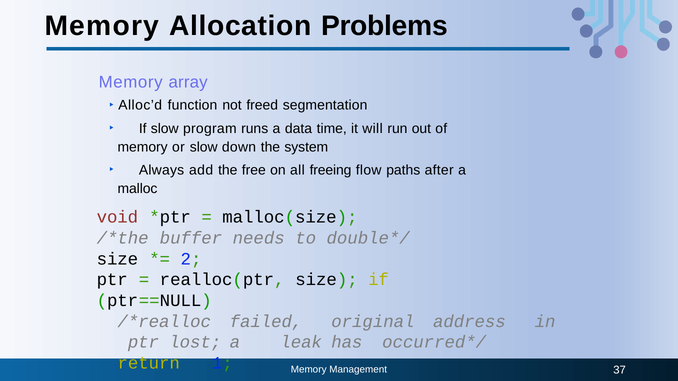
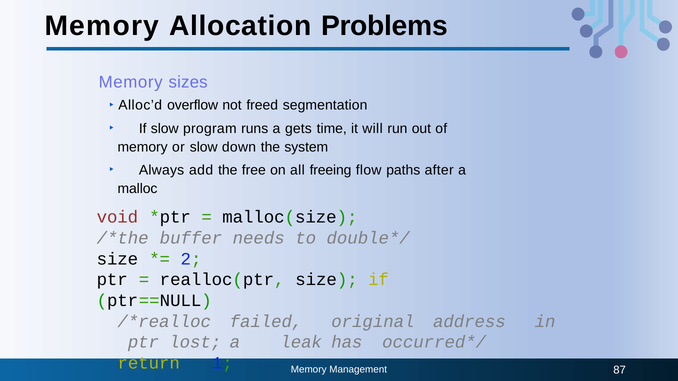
array: array -> sizes
function: function -> overflow
data: data -> gets
37: 37 -> 87
